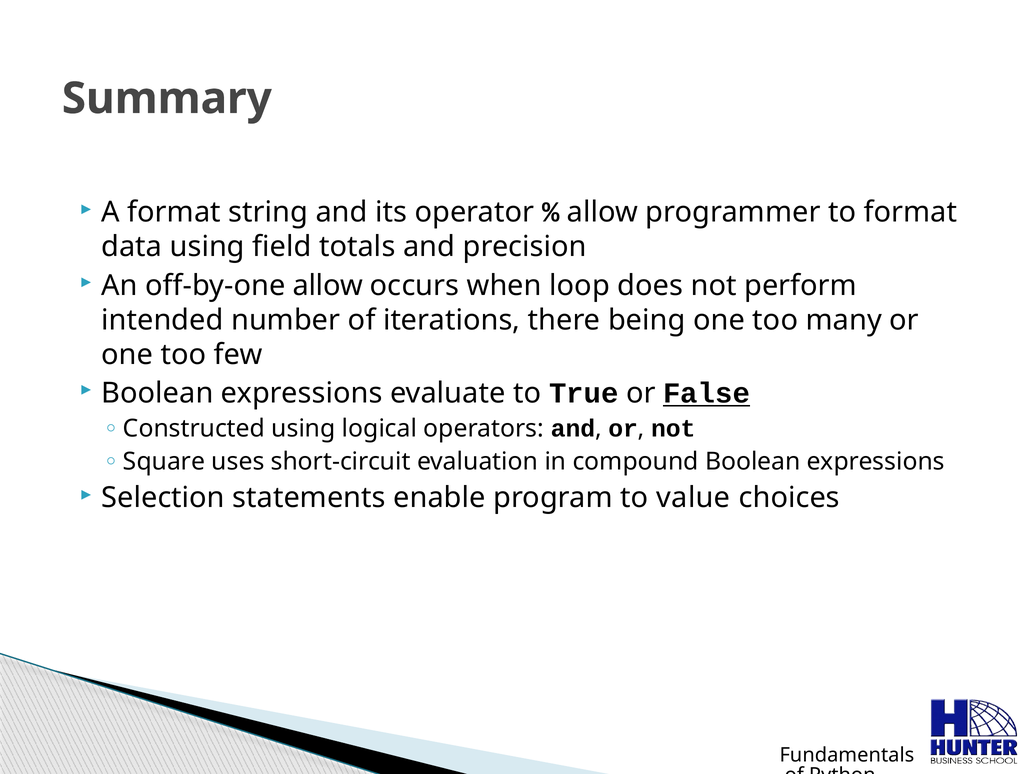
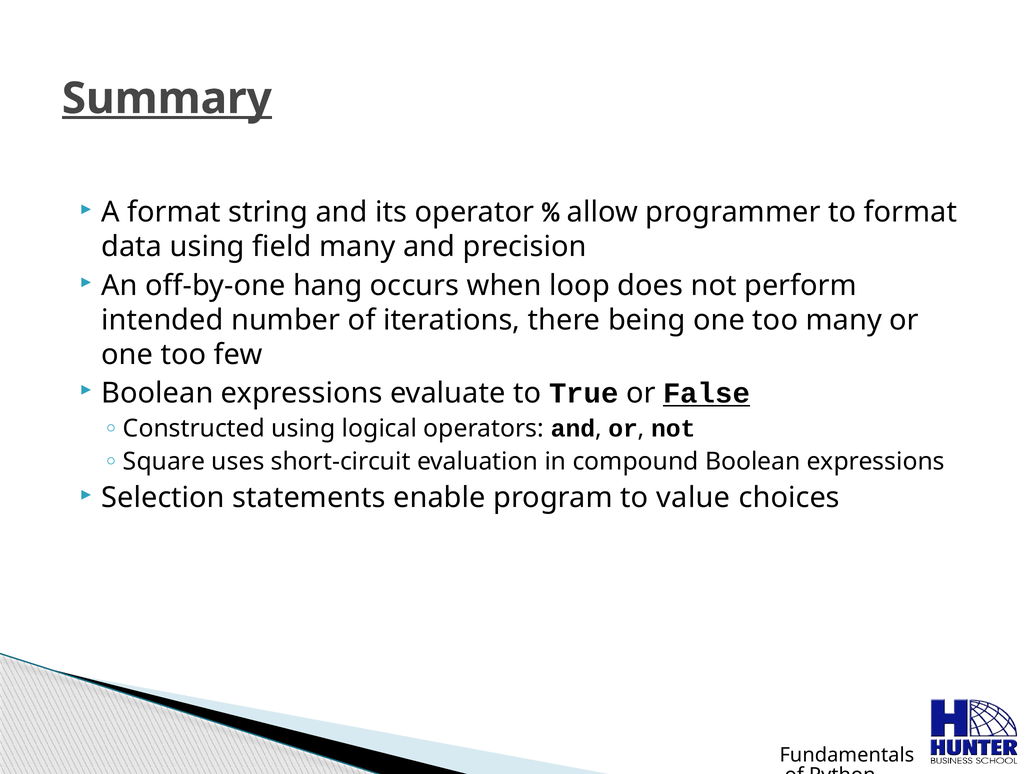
Summary underline: none -> present
field totals: totals -> many
off-by-one allow: allow -> hang
